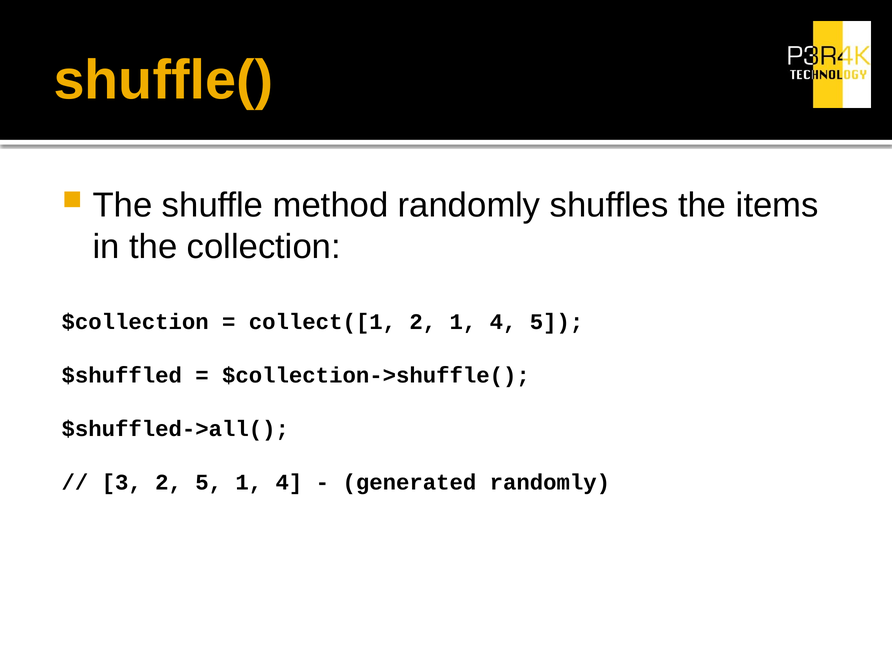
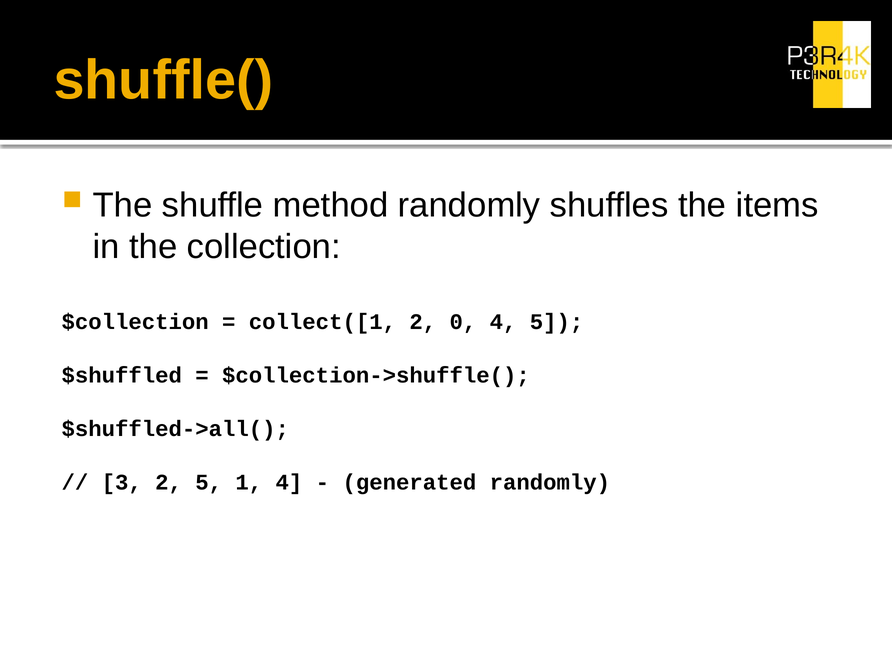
2 1: 1 -> 0
